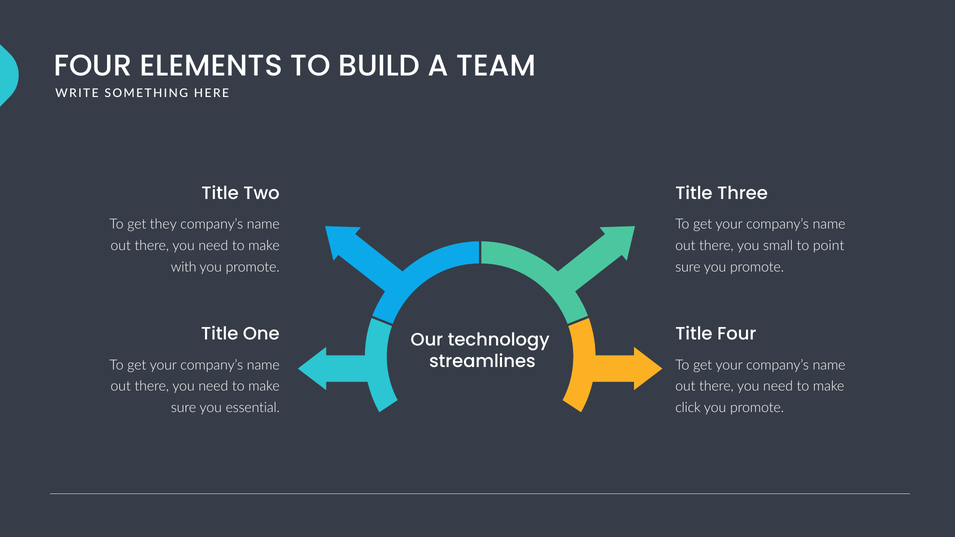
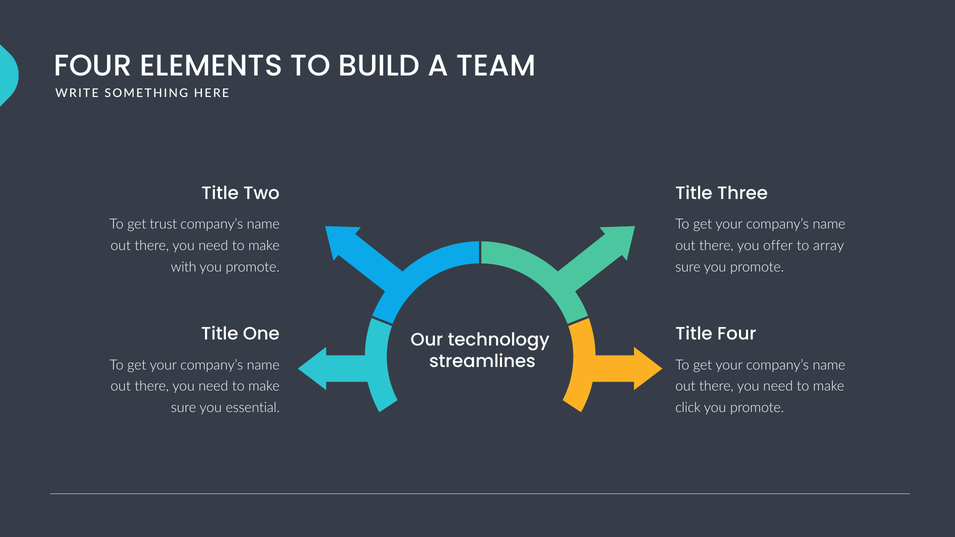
they: they -> trust
small: small -> offer
point: point -> array
